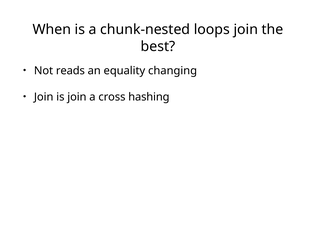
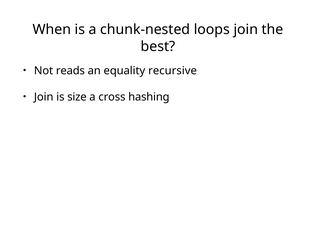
changing: changing -> recursive
is join: join -> size
